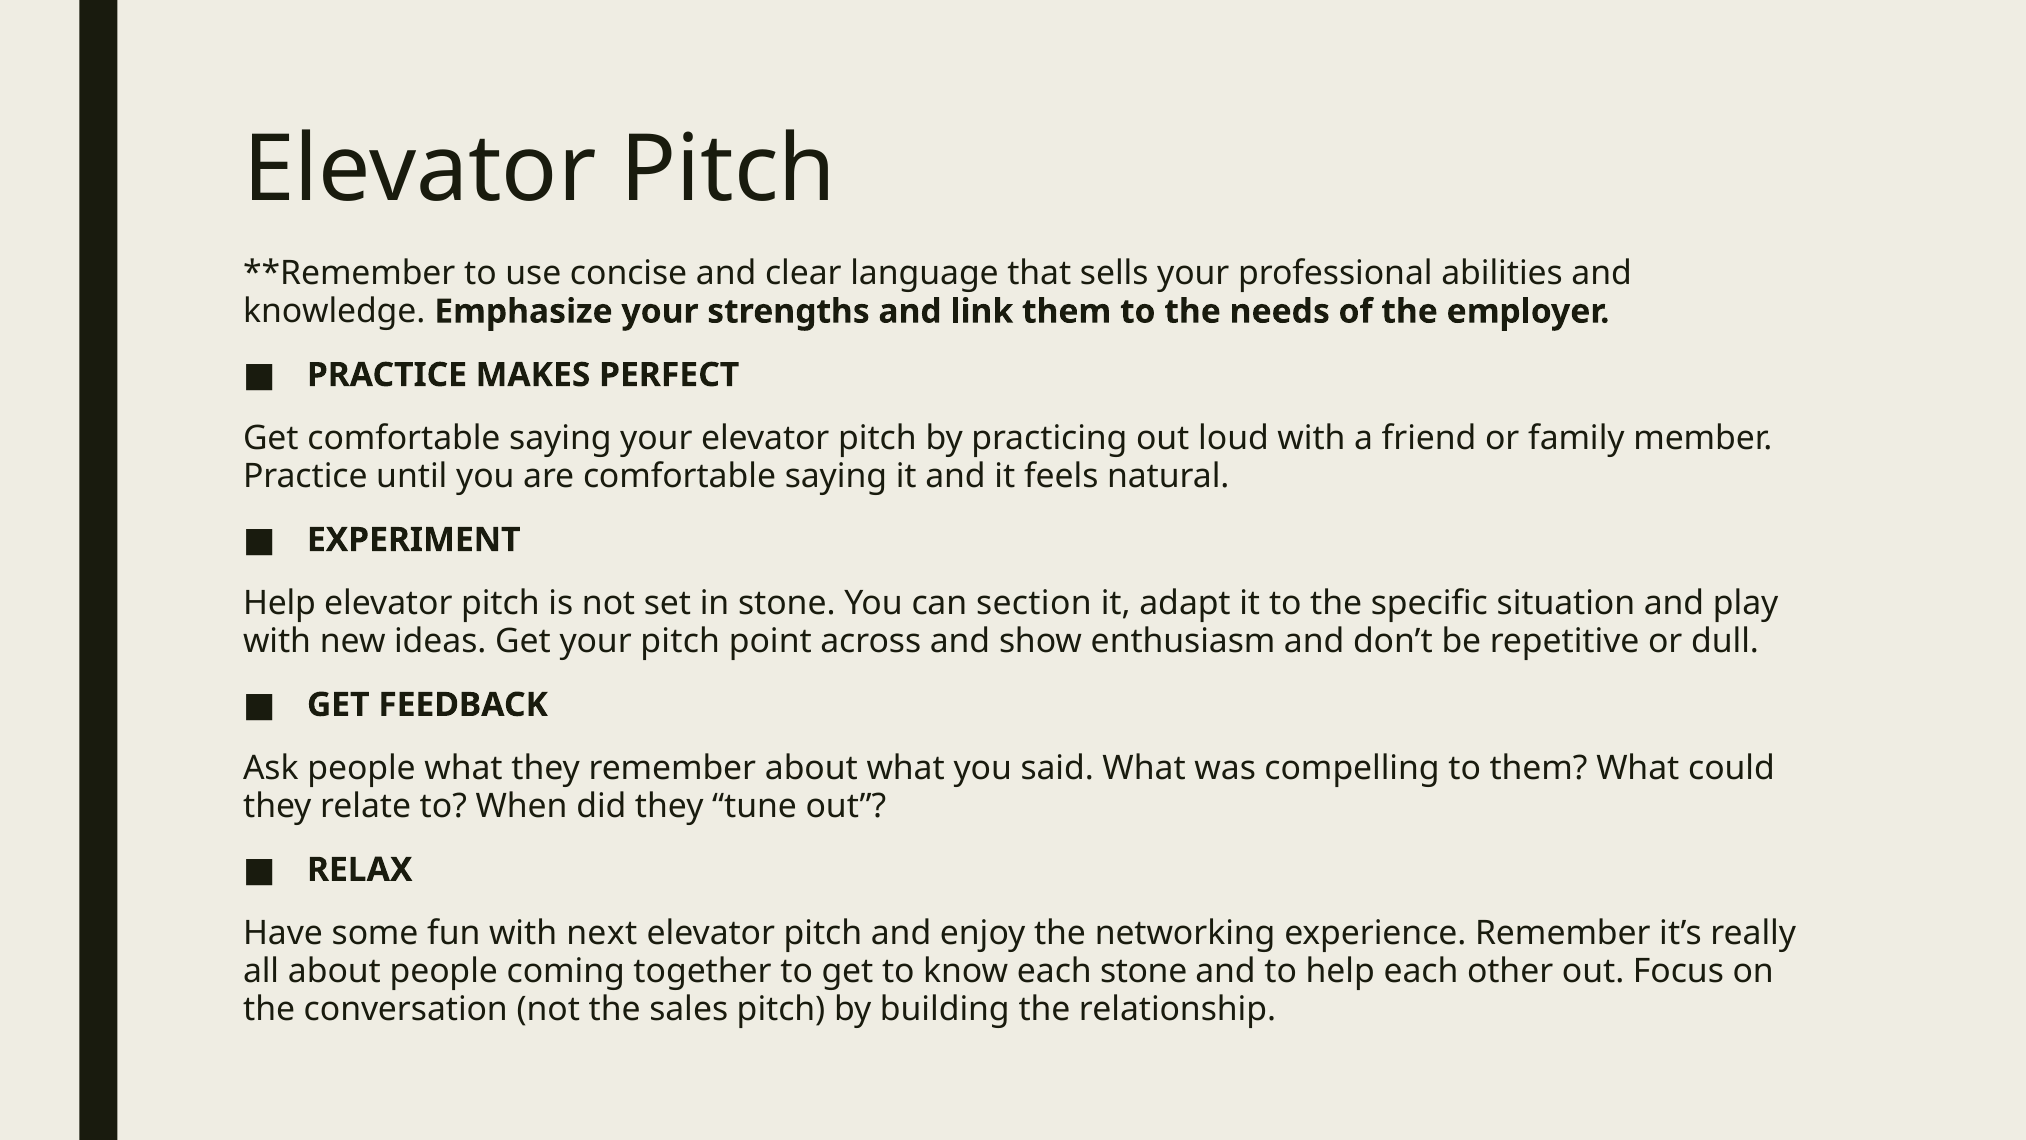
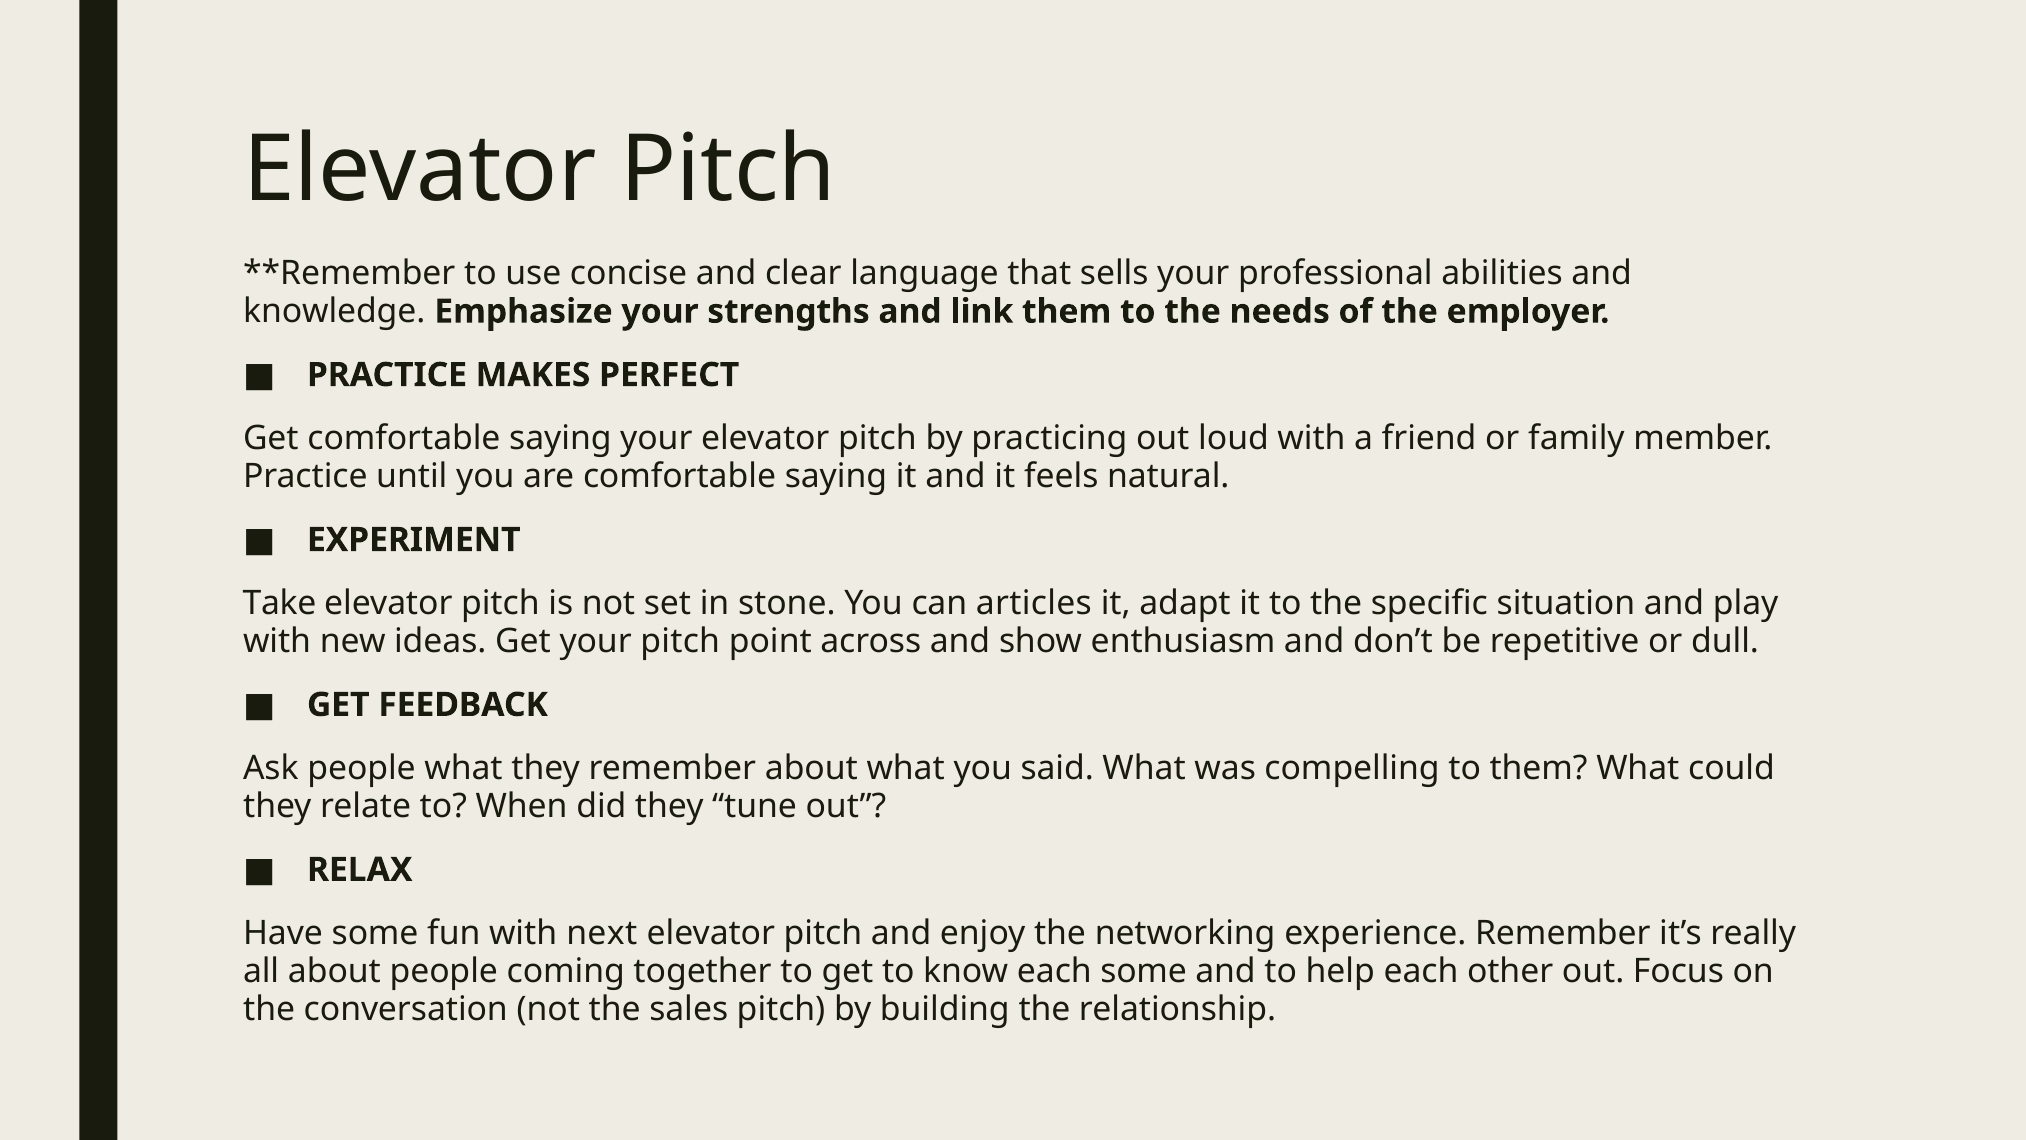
Help at (279, 603): Help -> Take
section: section -> articles
each stone: stone -> some
